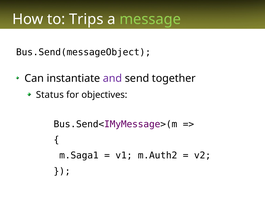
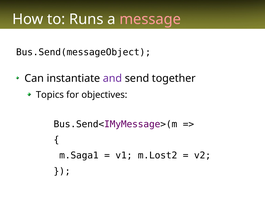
Trips: Trips -> Runs
message colour: light green -> pink
Status: Status -> Topics
m.Auth2: m.Auth2 -> m.Lost2
